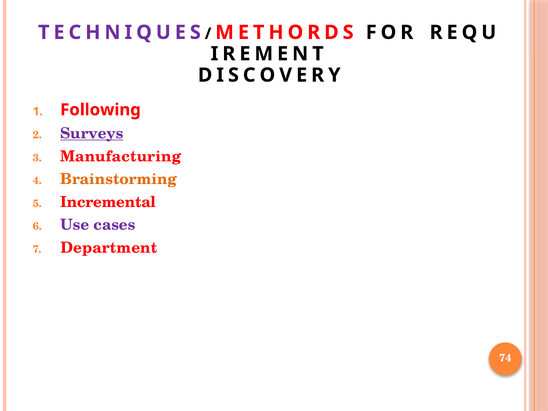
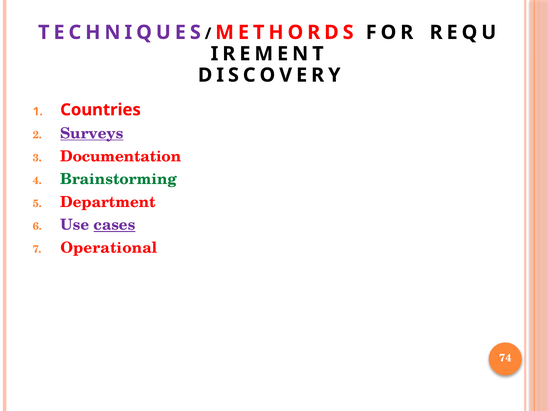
Following: Following -> Countries
Manufacturing: Manufacturing -> Documentation
Brainstorming colour: orange -> green
Incremental: Incremental -> Department
cases underline: none -> present
Department: Department -> Operational
